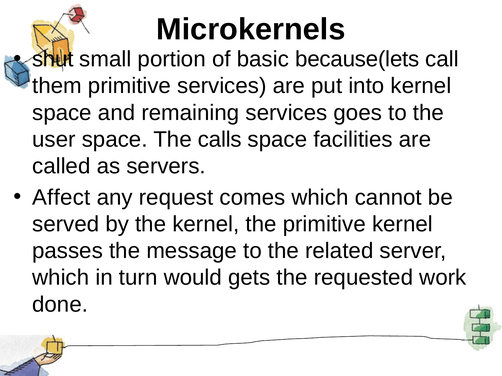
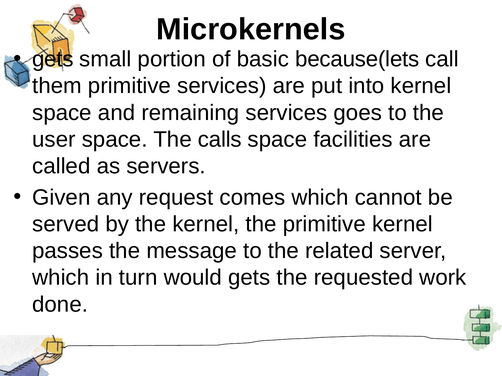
shut at (53, 59): shut -> gets
Affect: Affect -> Given
